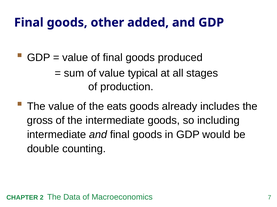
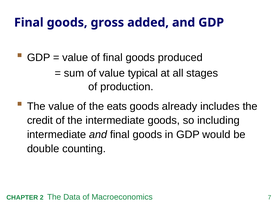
other: other -> gross
gross: gross -> credit
